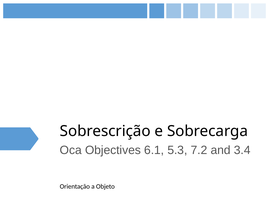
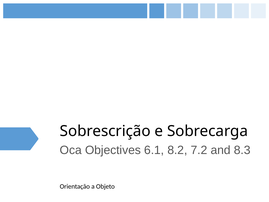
5.3: 5.3 -> 8.2
3.4: 3.4 -> 8.3
